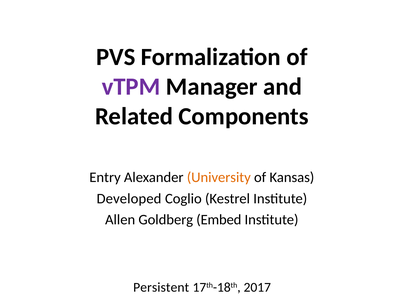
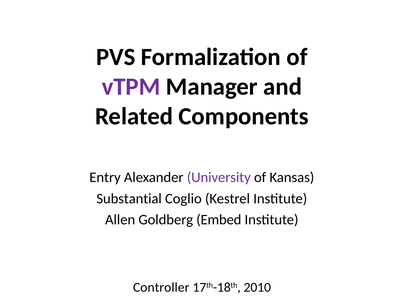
University colour: orange -> purple
Developed: Developed -> Substantial
Persistent: Persistent -> Controller
2017: 2017 -> 2010
